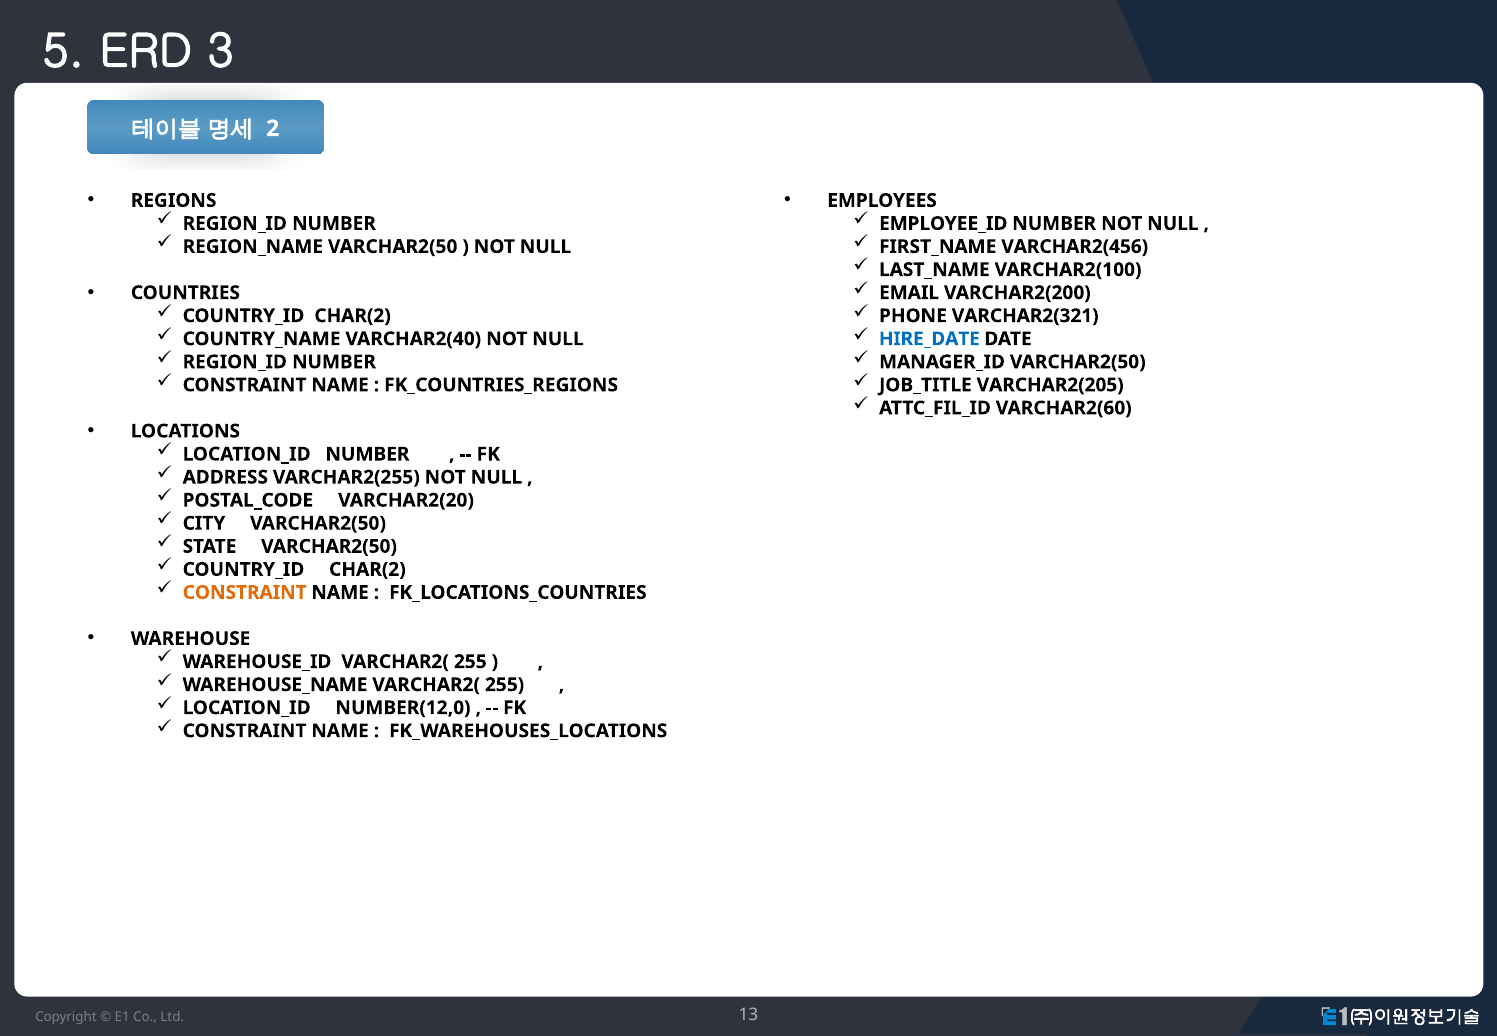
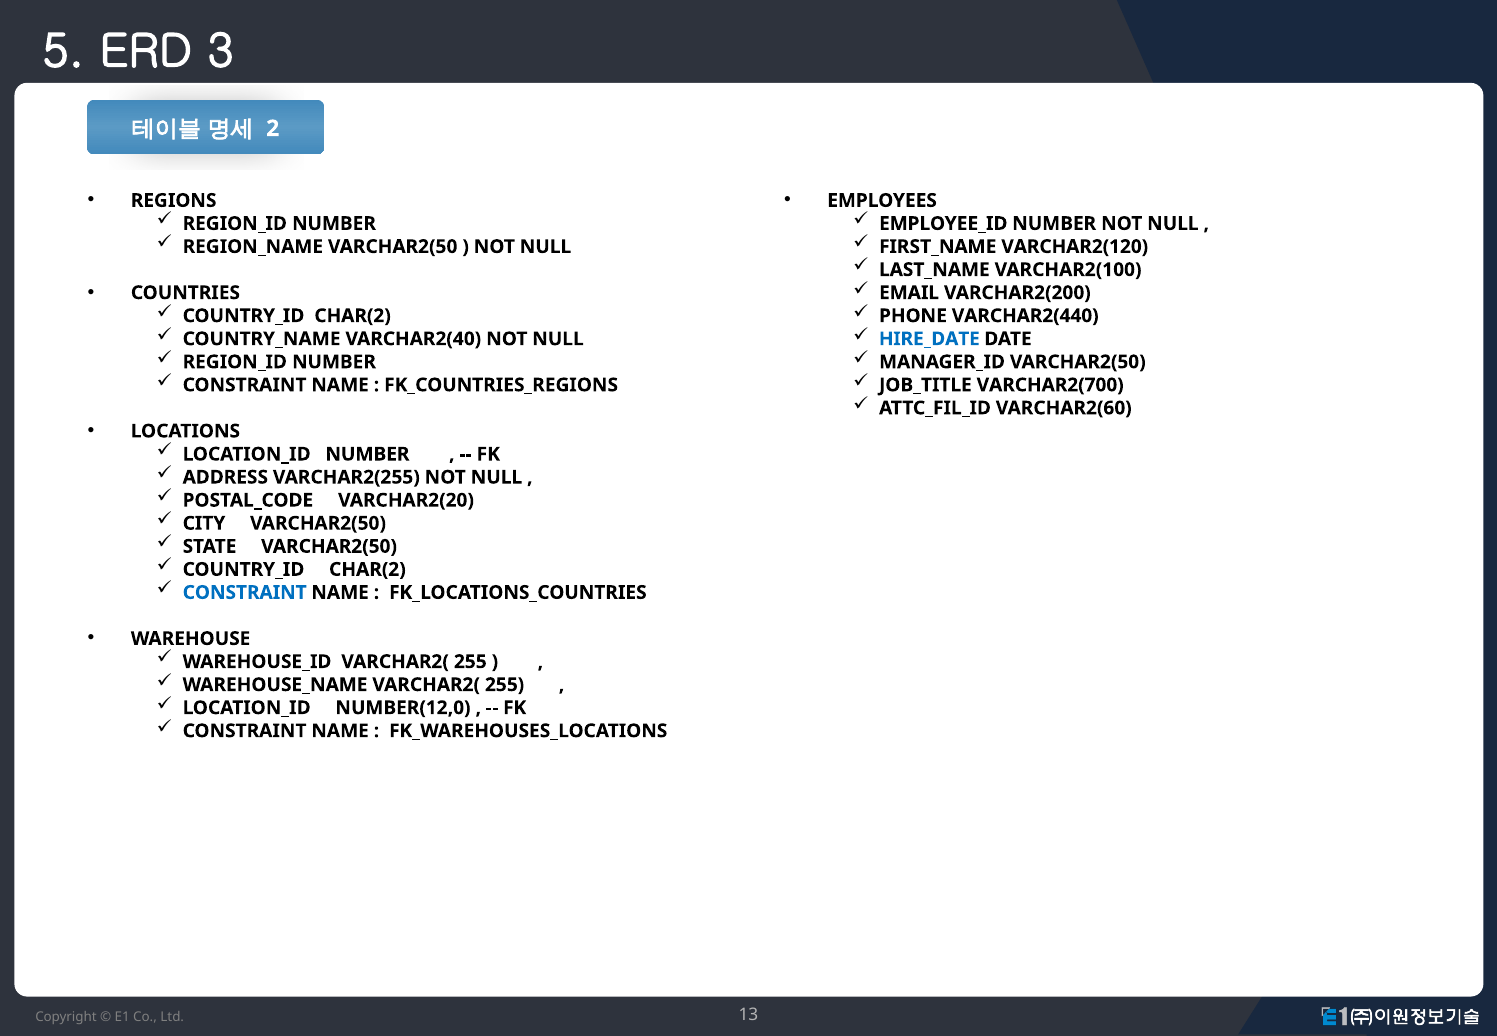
VARCHAR2(456: VARCHAR2(456 -> VARCHAR2(120
VARCHAR2(321: VARCHAR2(321 -> VARCHAR2(440
VARCHAR2(205: VARCHAR2(205 -> VARCHAR2(700
CONSTRAINT at (245, 593) colour: orange -> blue
